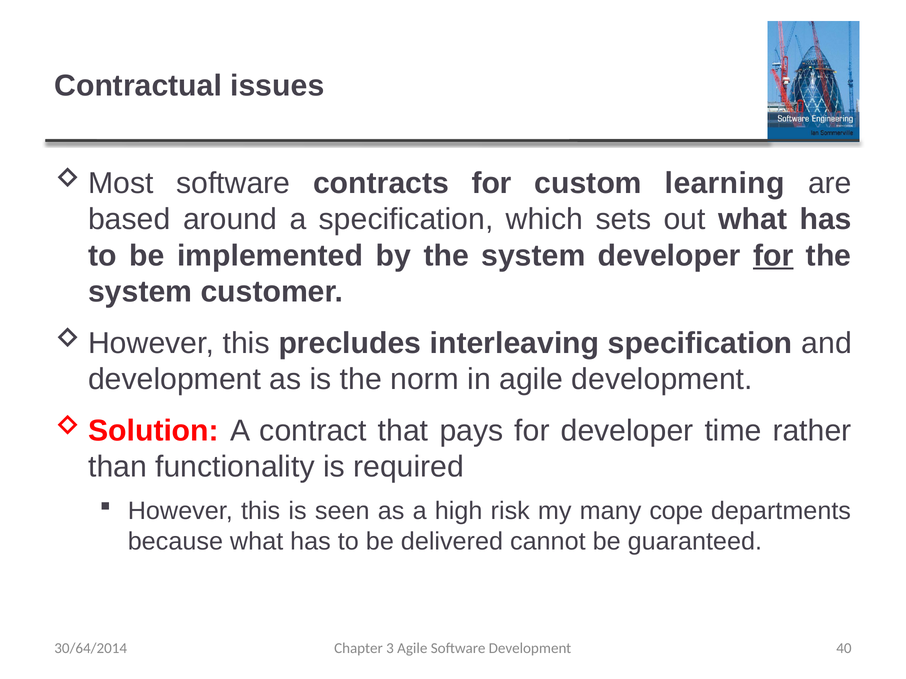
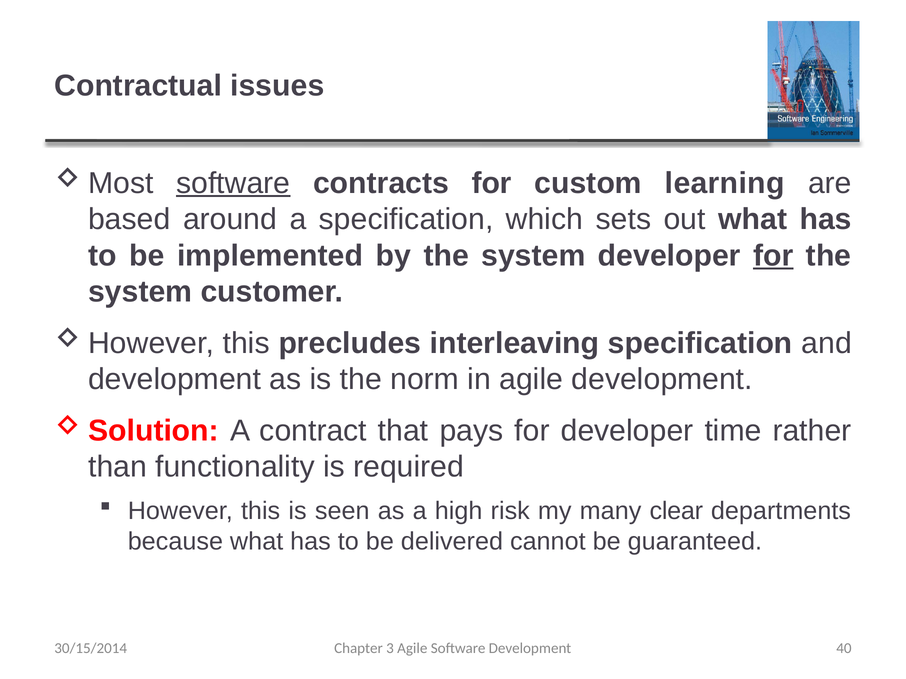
software at (233, 183) underline: none -> present
cope: cope -> clear
30/64/2014: 30/64/2014 -> 30/15/2014
